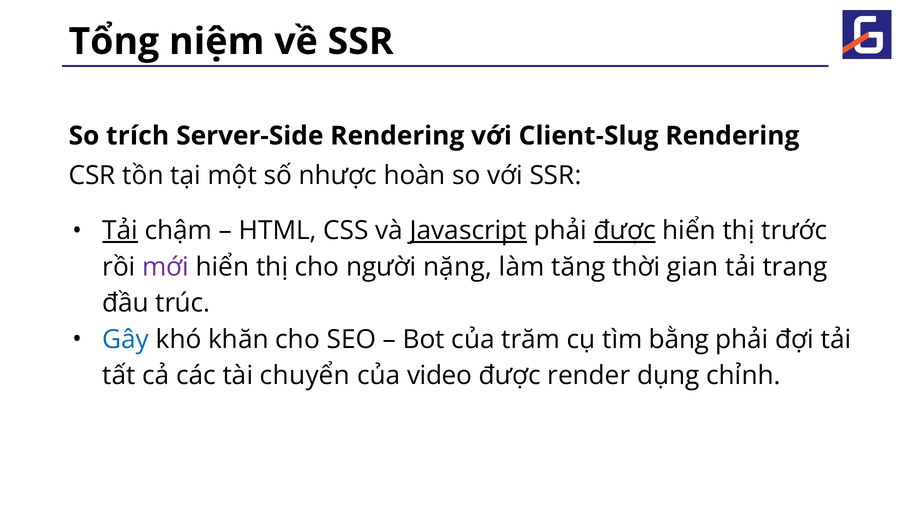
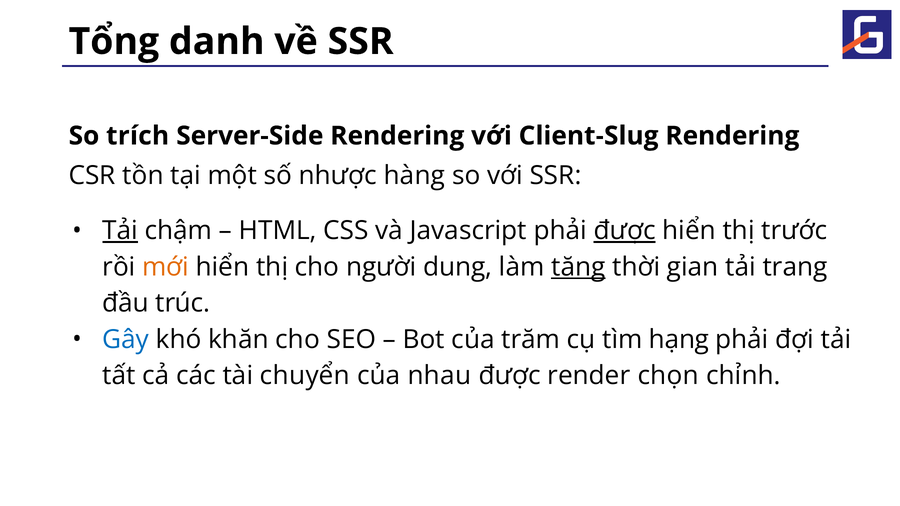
niệm: niệm -> danh
hoàn: hoàn -> hàng
Javascript underline: present -> none
mới colour: purple -> orange
nặng: nặng -> dung
tăng underline: none -> present
bằng: bằng -> hạng
video: video -> nhau
dụng: dụng -> chọn
